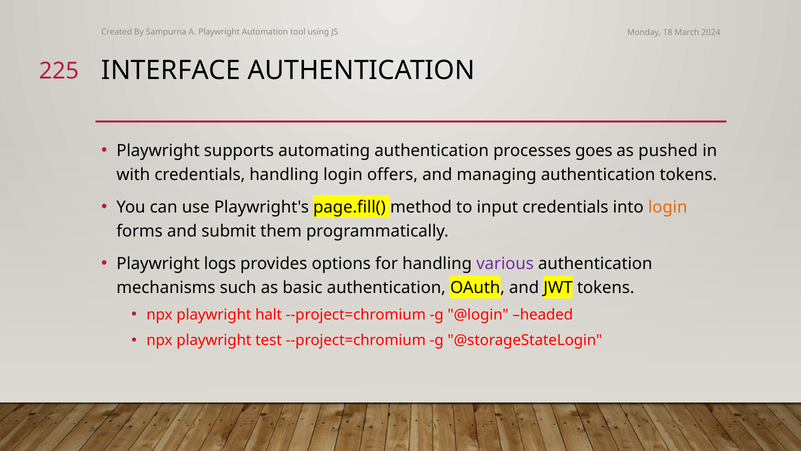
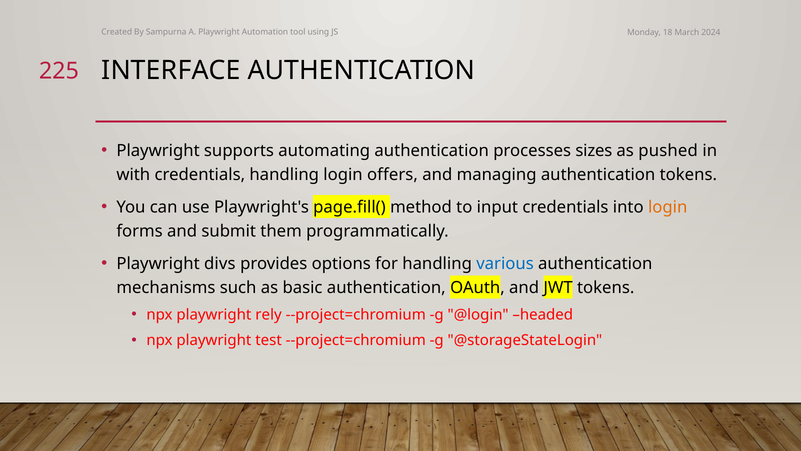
goes: goes -> sizes
logs: logs -> divs
various colour: purple -> blue
halt: halt -> rely
